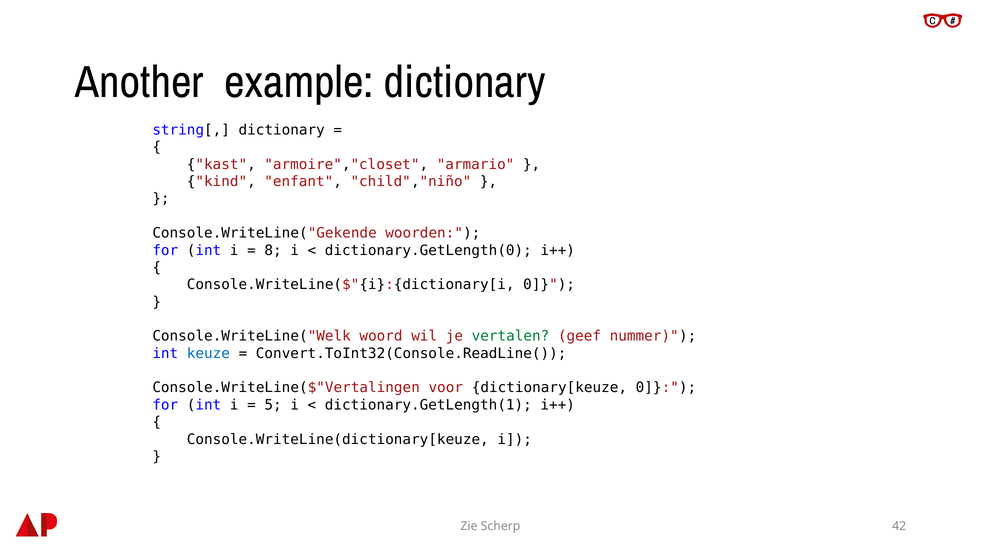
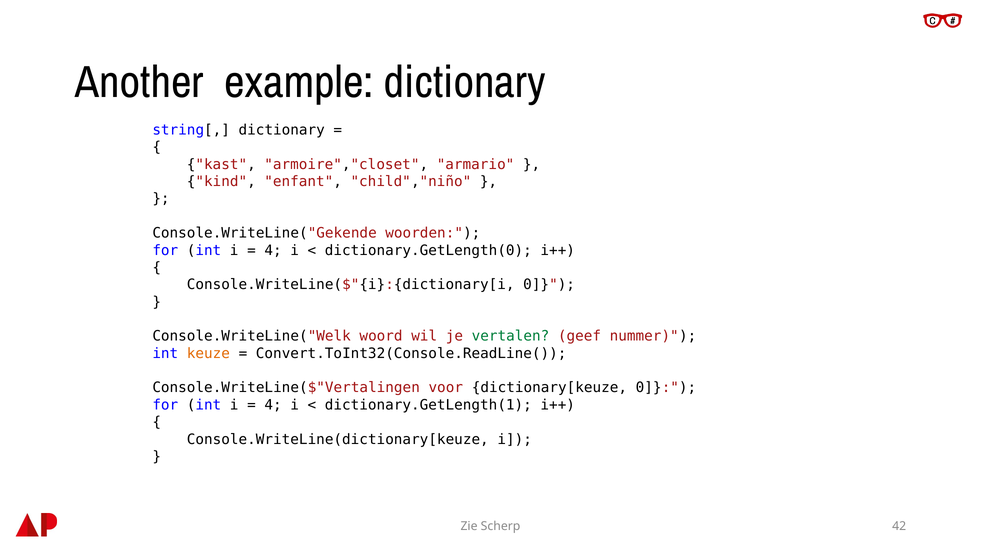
8 at (273, 250): 8 -> 4
keuze colour: blue -> orange
5 at (273, 405): 5 -> 4
